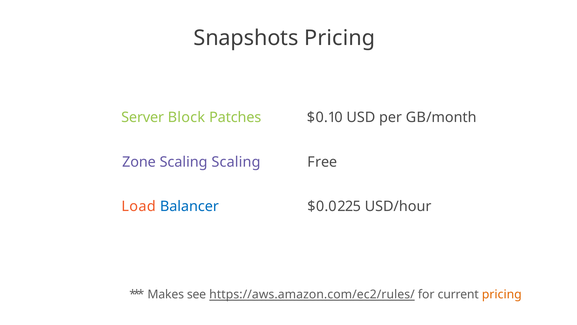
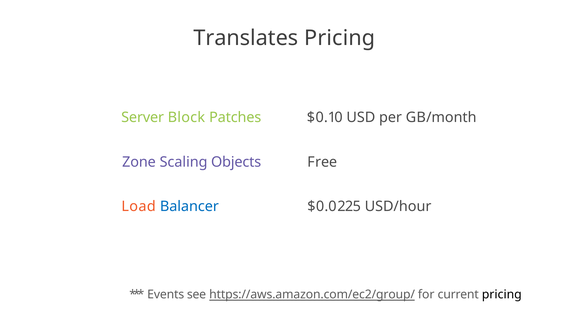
Snapshots: Snapshots -> Translates
Scaling Scaling: Scaling -> Objects
Makes: Makes -> Events
https://aws.amazon.com/ec2/rules/: https://aws.amazon.com/ec2/rules/ -> https://aws.amazon.com/ec2/group/
pricing at (502, 294) colour: orange -> black
